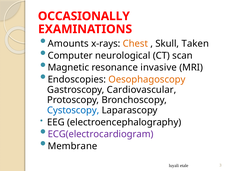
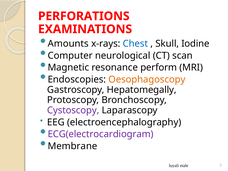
OCCASIONALLY: OCCASIONALLY -> PERFORATIONS
Chest colour: orange -> blue
Taken: Taken -> Iodine
invasive: invasive -> perform
Cardiovascular: Cardiovascular -> Hepatomegally
Cystoscopy colour: blue -> purple
